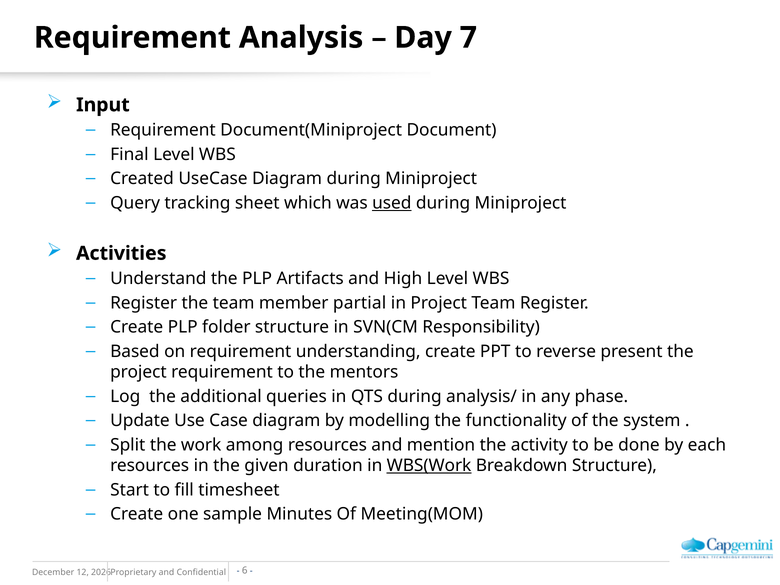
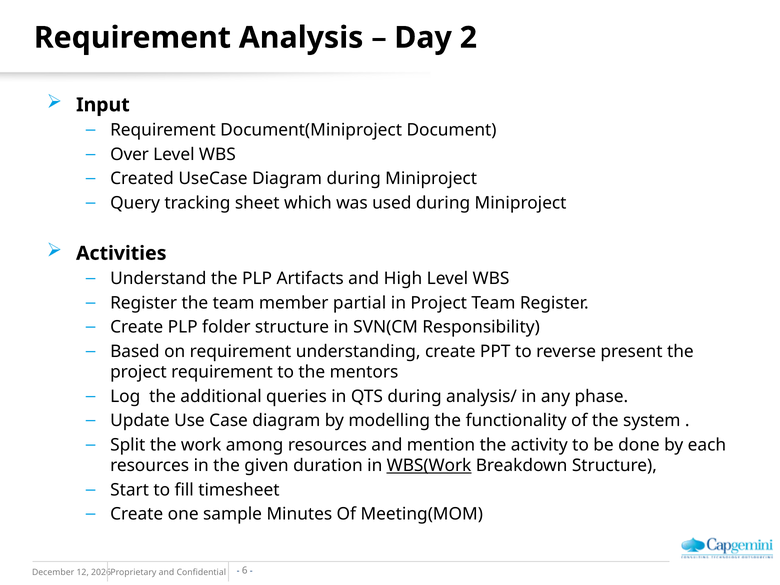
7: 7 -> 2
Final: Final -> Over
used underline: present -> none
